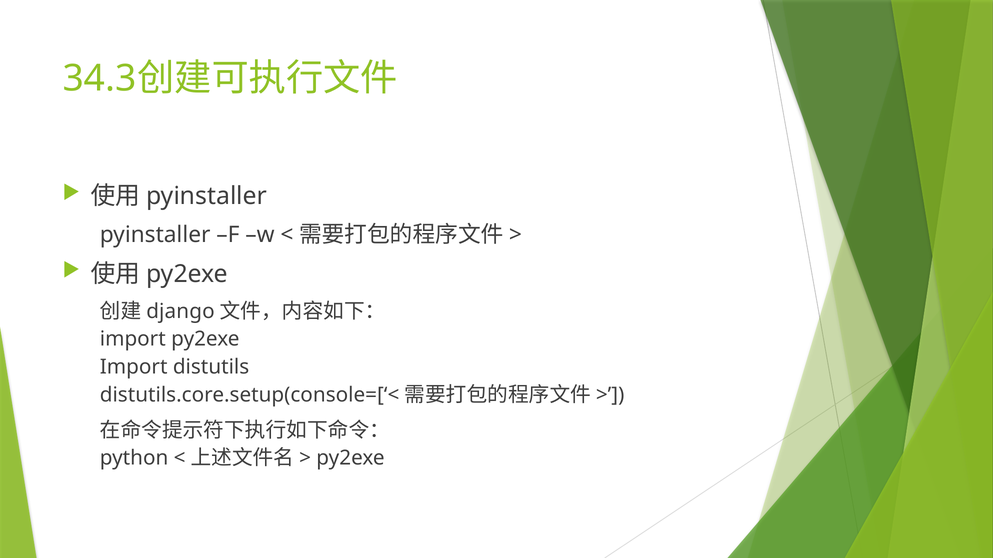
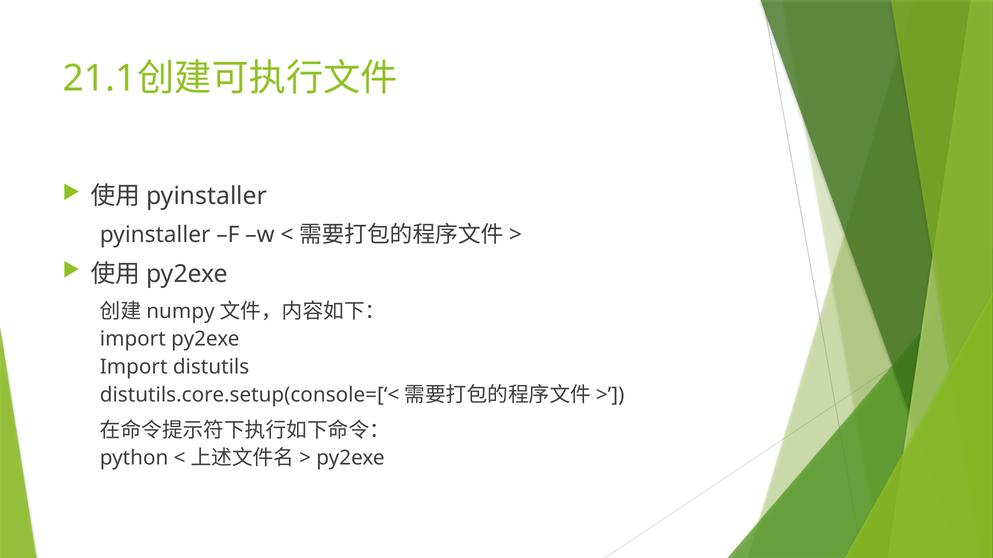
34.3: 34.3 -> 21.1
django: django -> numpy
